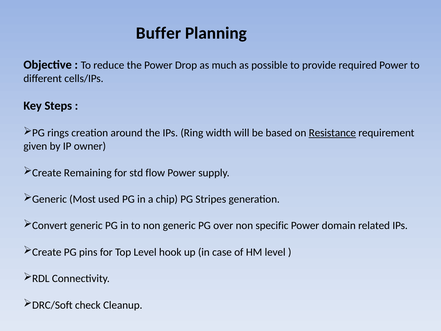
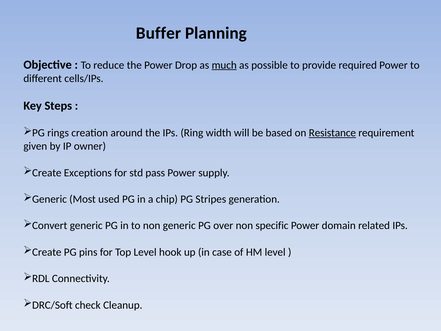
much underline: none -> present
Remaining: Remaining -> Exceptions
flow: flow -> pass
